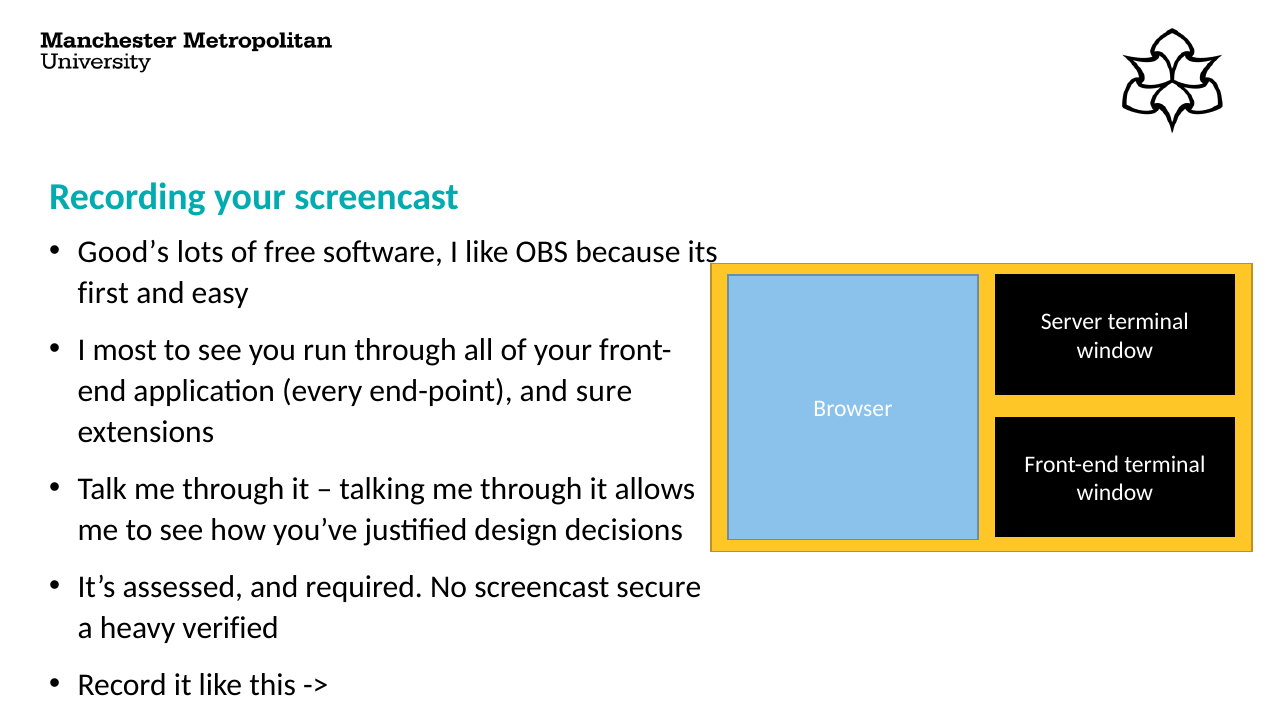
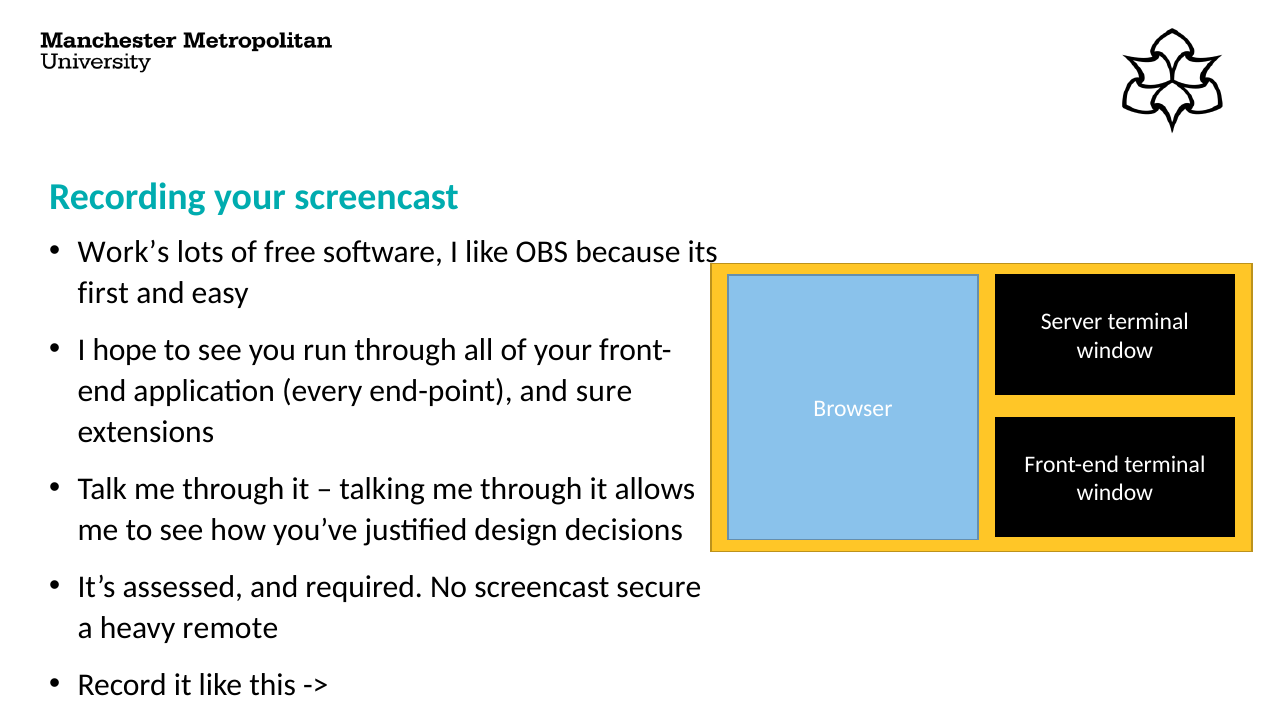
Good’s: Good’s -> Work’s
most: most -> hope
verified: verified -> remote
